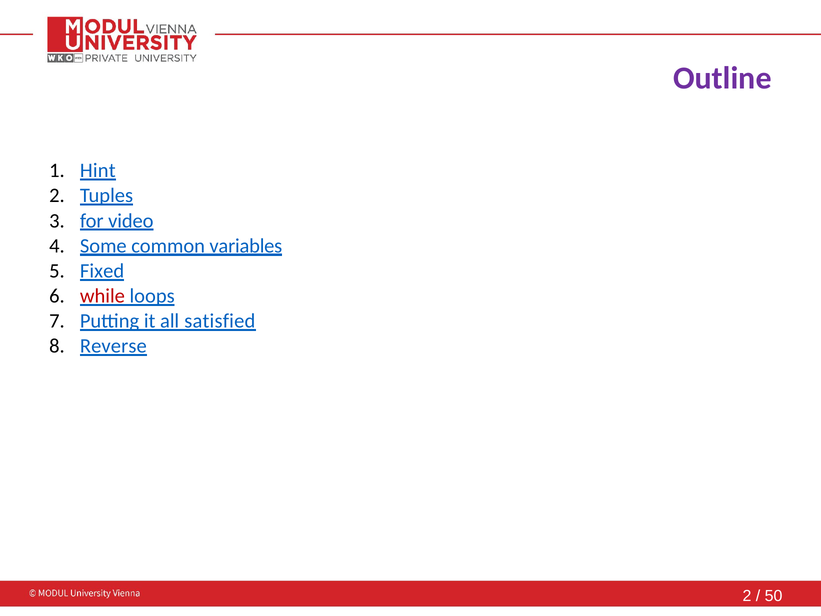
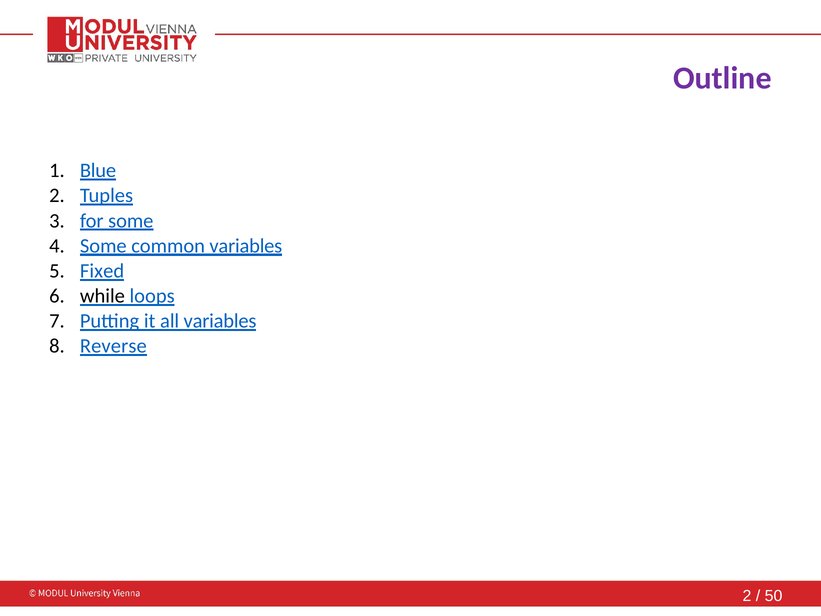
Hint: Hint -> Blue
for video: video -> some
while colour: red -> black
all satisfied: satisfied -> variables
